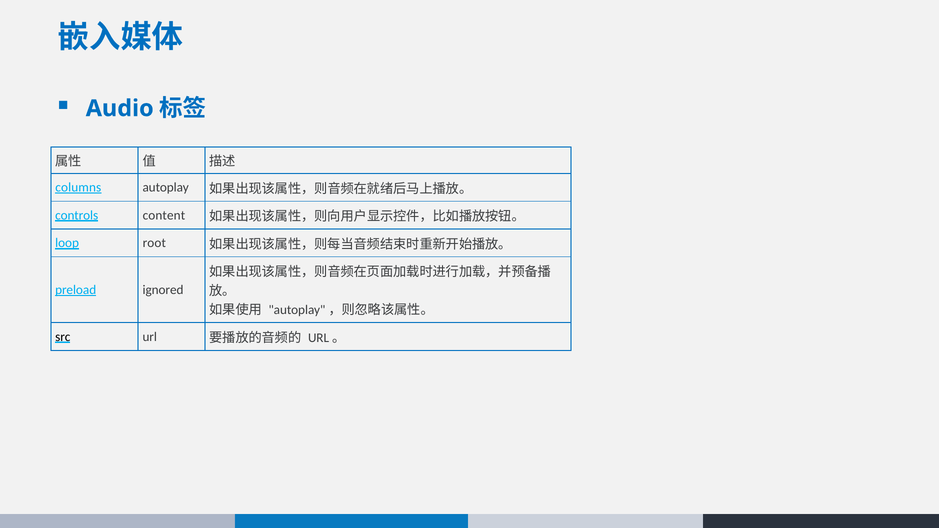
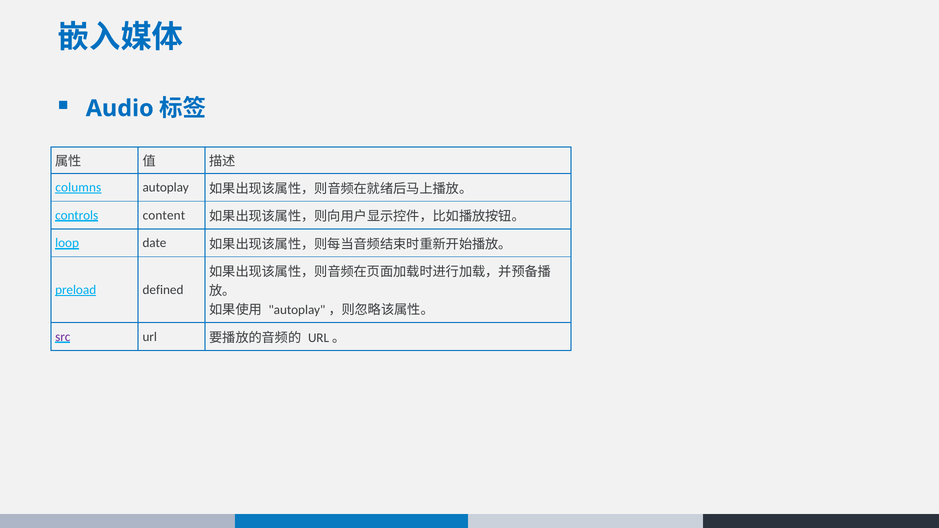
root: root -> date
ignored: ignored -> defined
src colour: black -> purple
